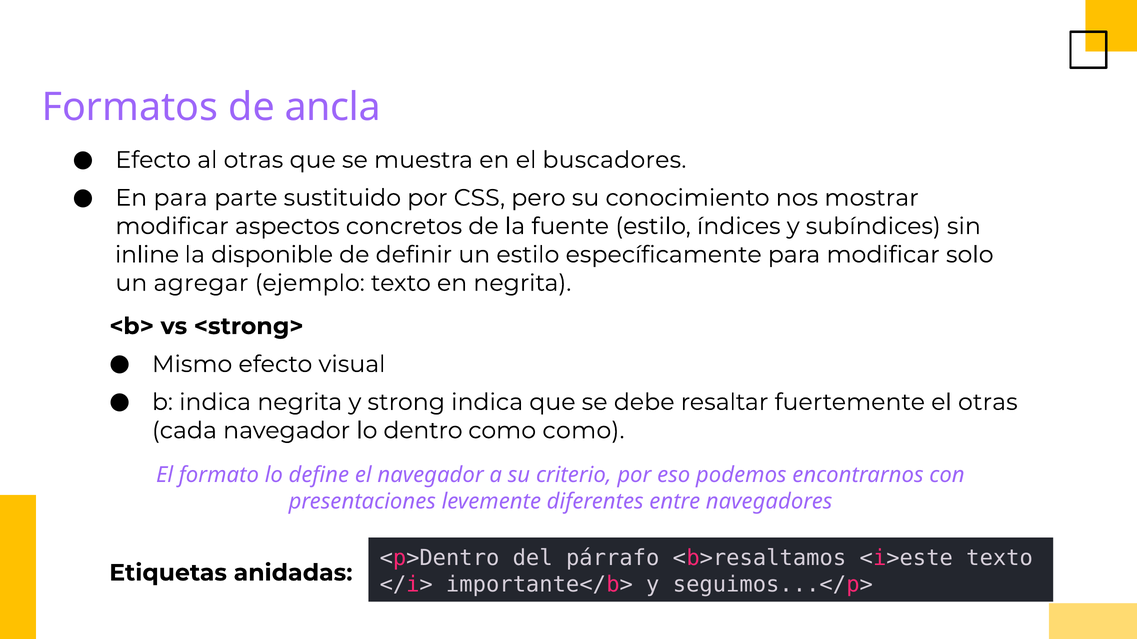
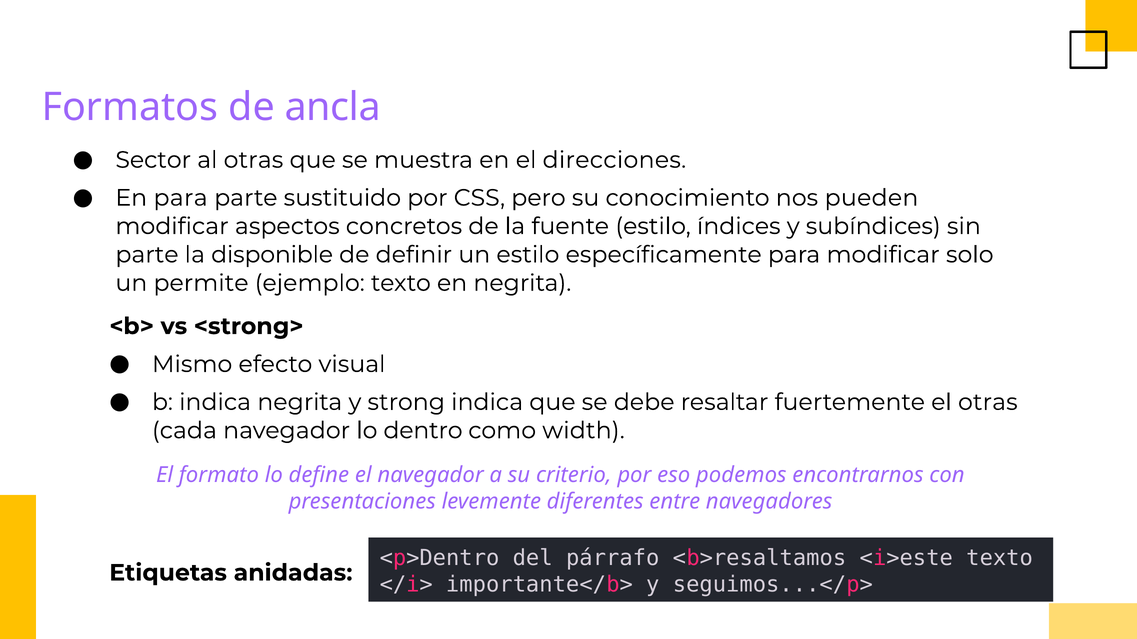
Efecto at (153, 160): Efecto -> Sector
buscadores: buscadores -> direcciones
mostrar: mostrar -> pueden
inline at (147, 255): inline -> parte
agregar: agregar -> permite
como como: como -> width
